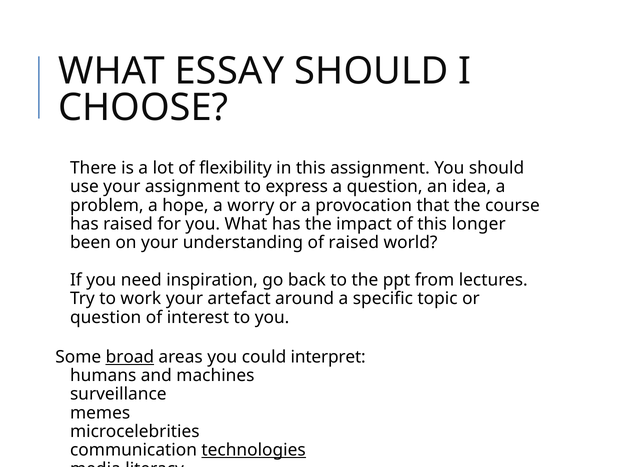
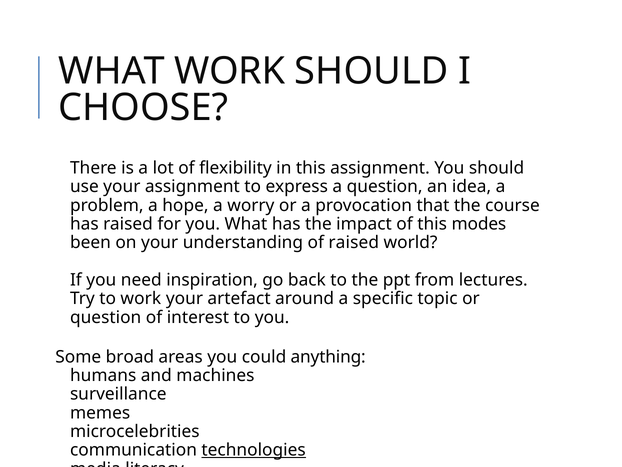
WHAT ESSAY: ESSAY -> WORK
longer: longer -> modes
broad underline: present -> none
interpret: interpret -> anything
